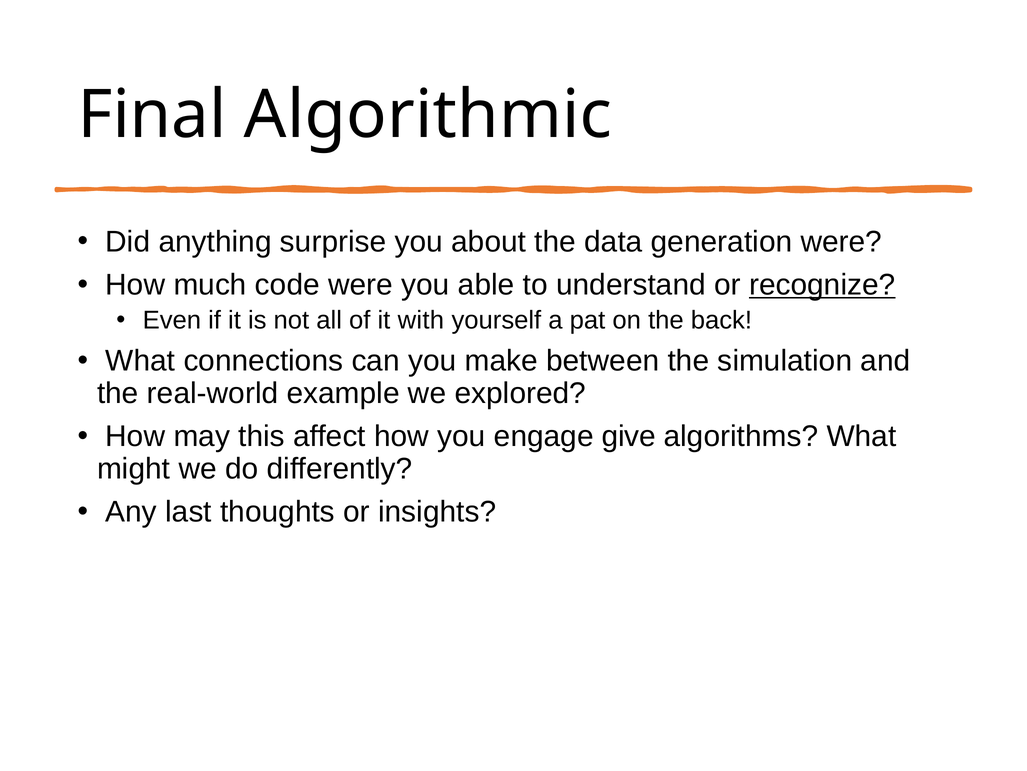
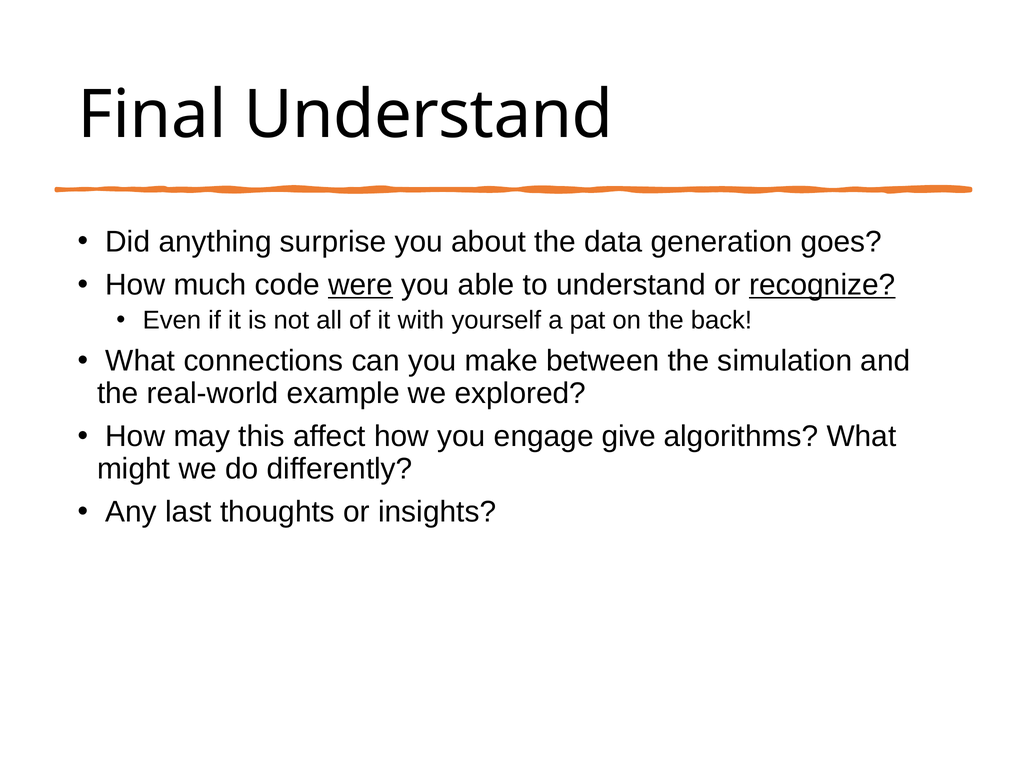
Final Algorithmic: Algorithmic -> Understand
generation were: were -> goes
were at (361, 285) underline: none -> present
